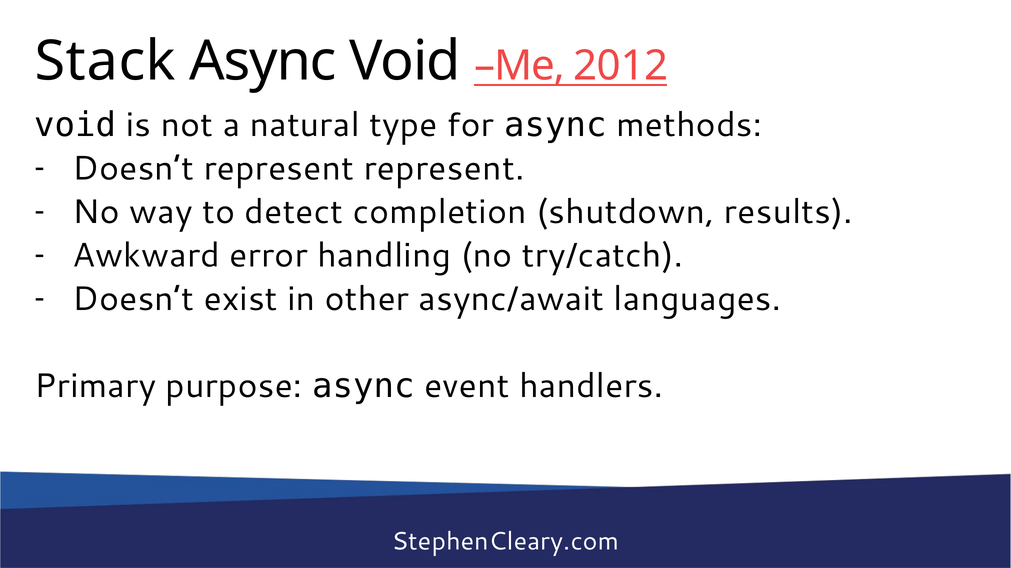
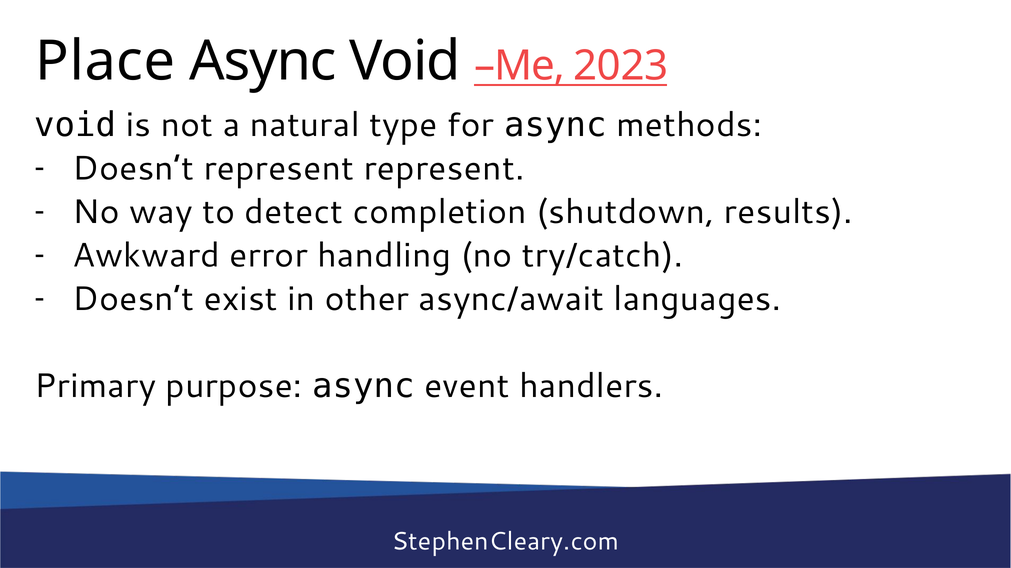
Stack: Stack -> Place
2012: 2012 -> 2023
